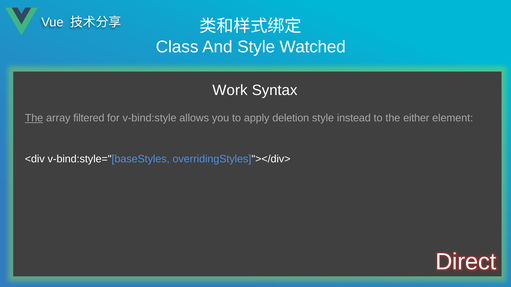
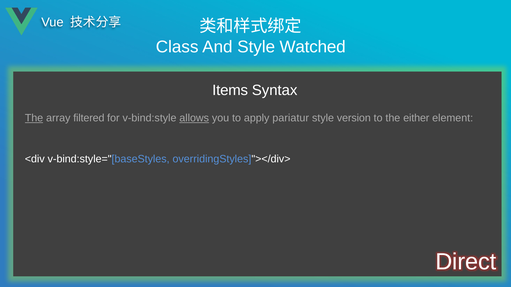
Work: Work -> Items
allows underline: none -> present
deletion: deletion -> pariatur
instead: instead -> version
